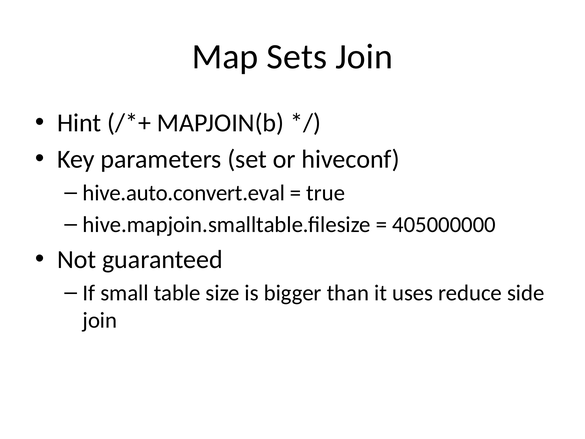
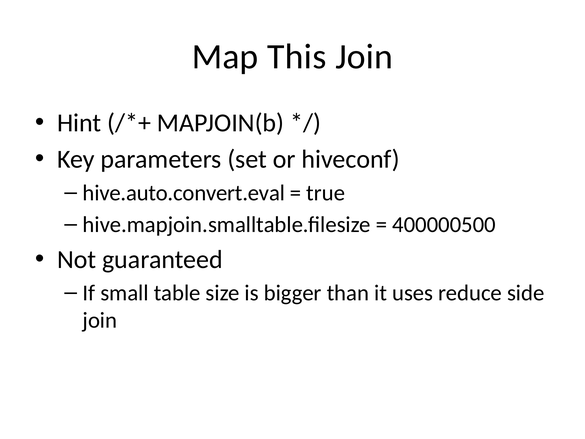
Sets: Sets -> This
405000000: 405000000 -> 400000500
